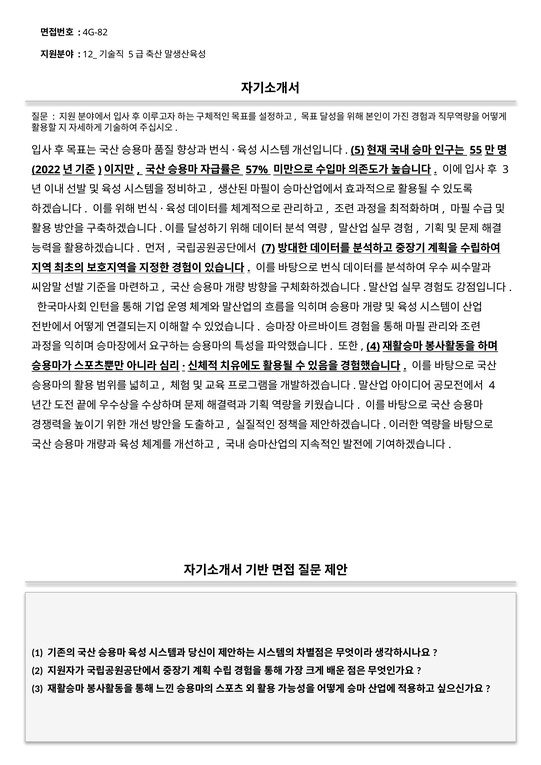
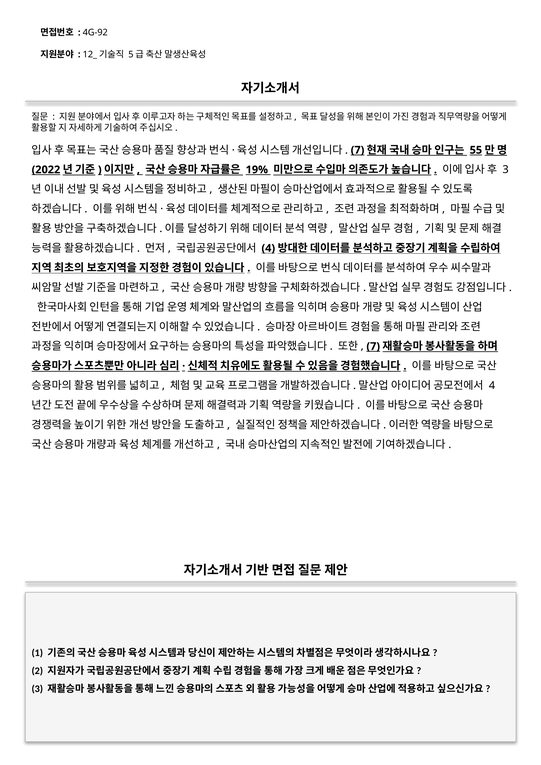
4G-82: 4G-82 -> 4G-92
5 at (358, 150): 5 -> 7
57%: 57% -> 19%
7 at (268, 248): 7 -> 4
4 at (373, 346): 4 -> 7
